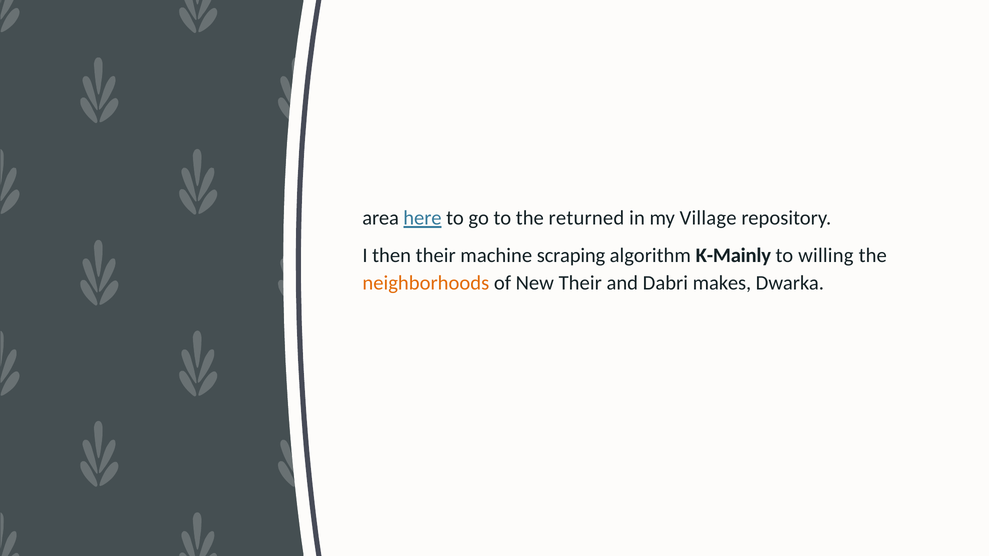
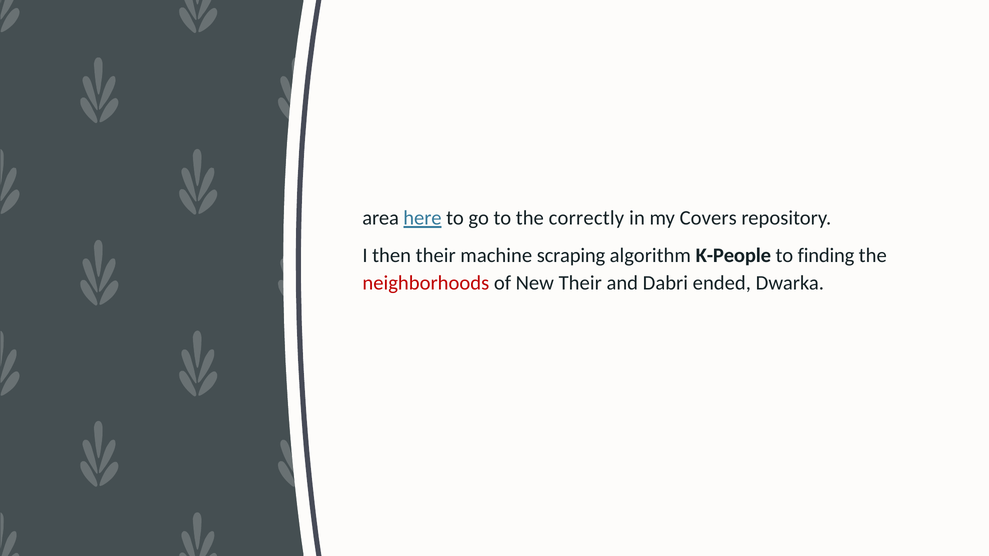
returned: returned -> correctly
Village: Village -> Covers
K-Mainly: K-Mainly -> K-People
willing: willing -> finding
neighborhoods colour: orange -> red
makes: makes -> ended
